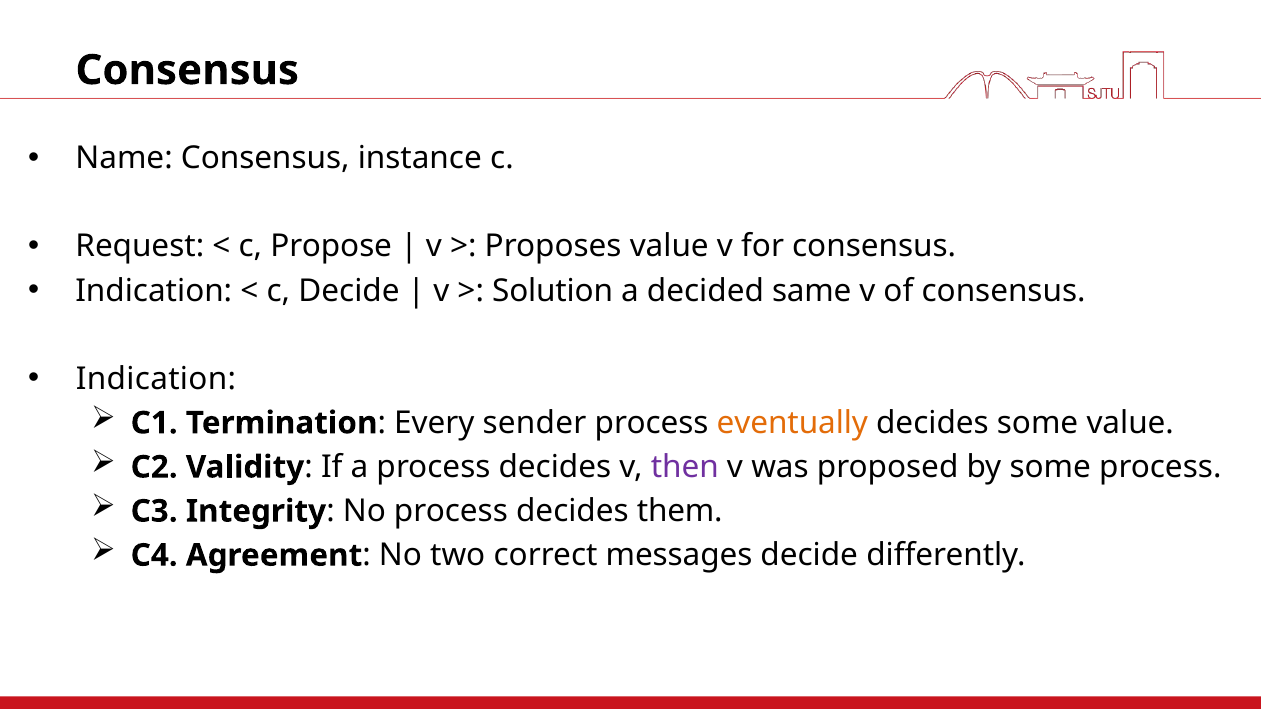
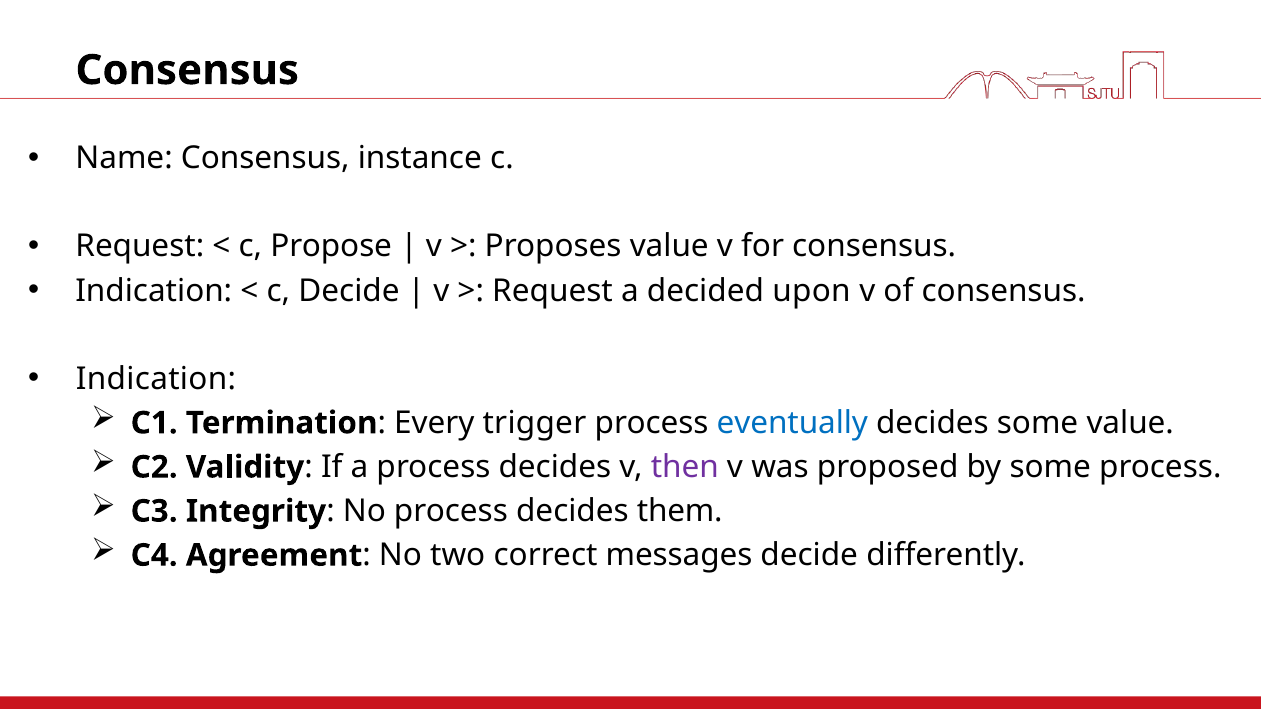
Solution at (553, 291): Solution -> Request
same: same -> upon
sender: sender -> trigger
eventually colour: orange -> blue
